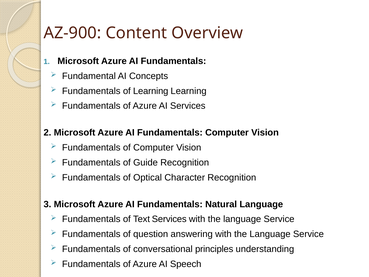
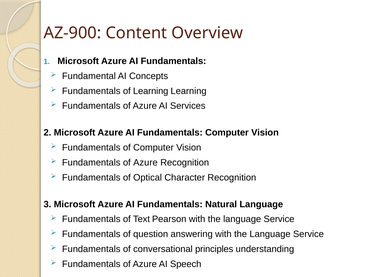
Guide at (145, 162): Guide -> Azure
Text Services: Services -> Pearson
